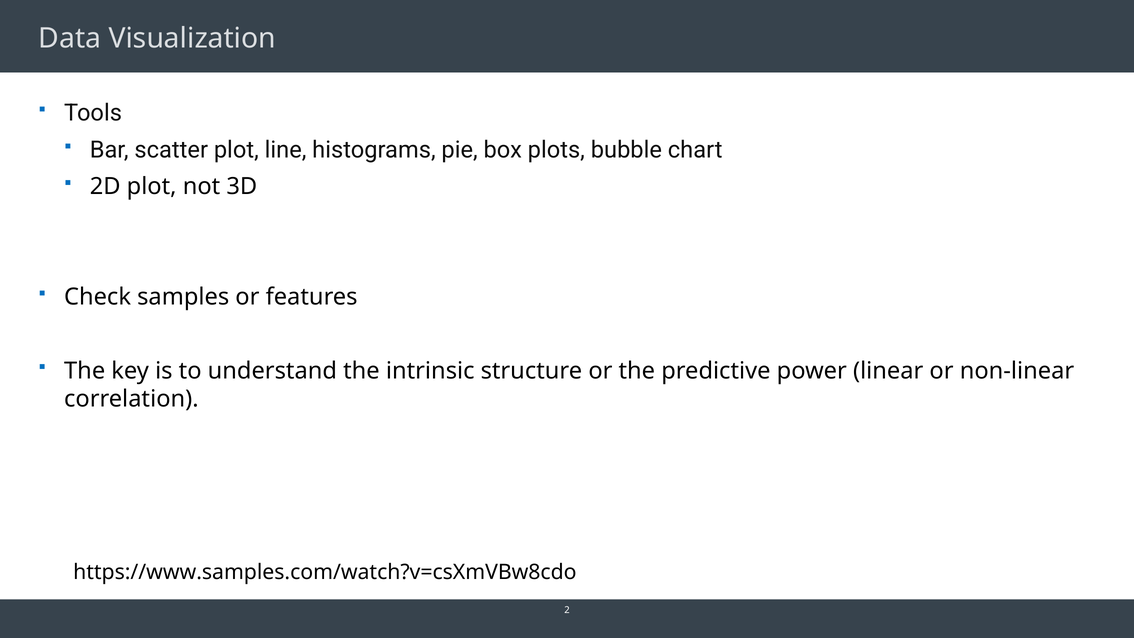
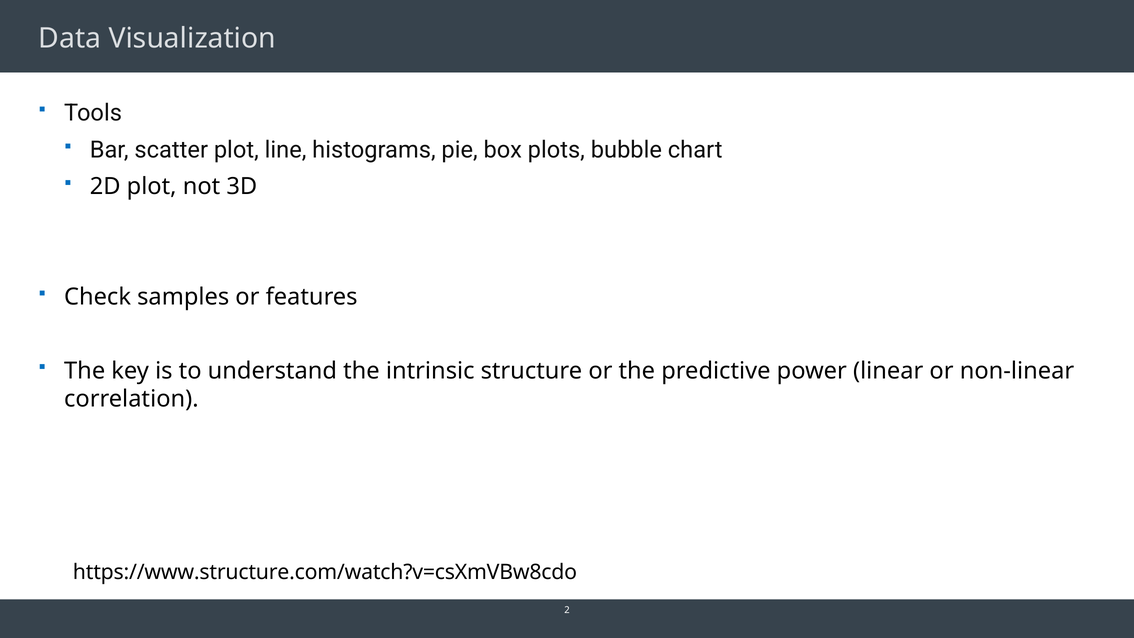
https://www.samples.com/watch?v=csXmVBw8cdo: https://www.samples.com/watch?v=csXmVBw8cdo -> https://www.structure.com/watch?v=csXmVBw8cdo
